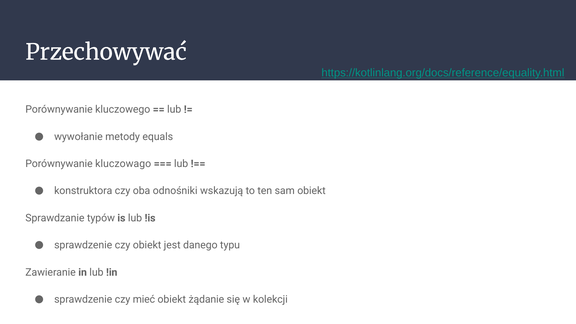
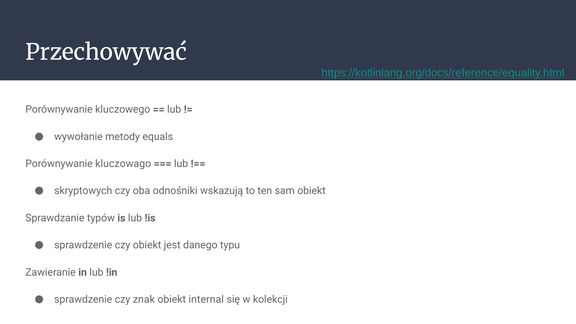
konstruktora: konstruktora -> skryptowych
mieć: mieć -> znak
żądanie: żądanie -> internal
